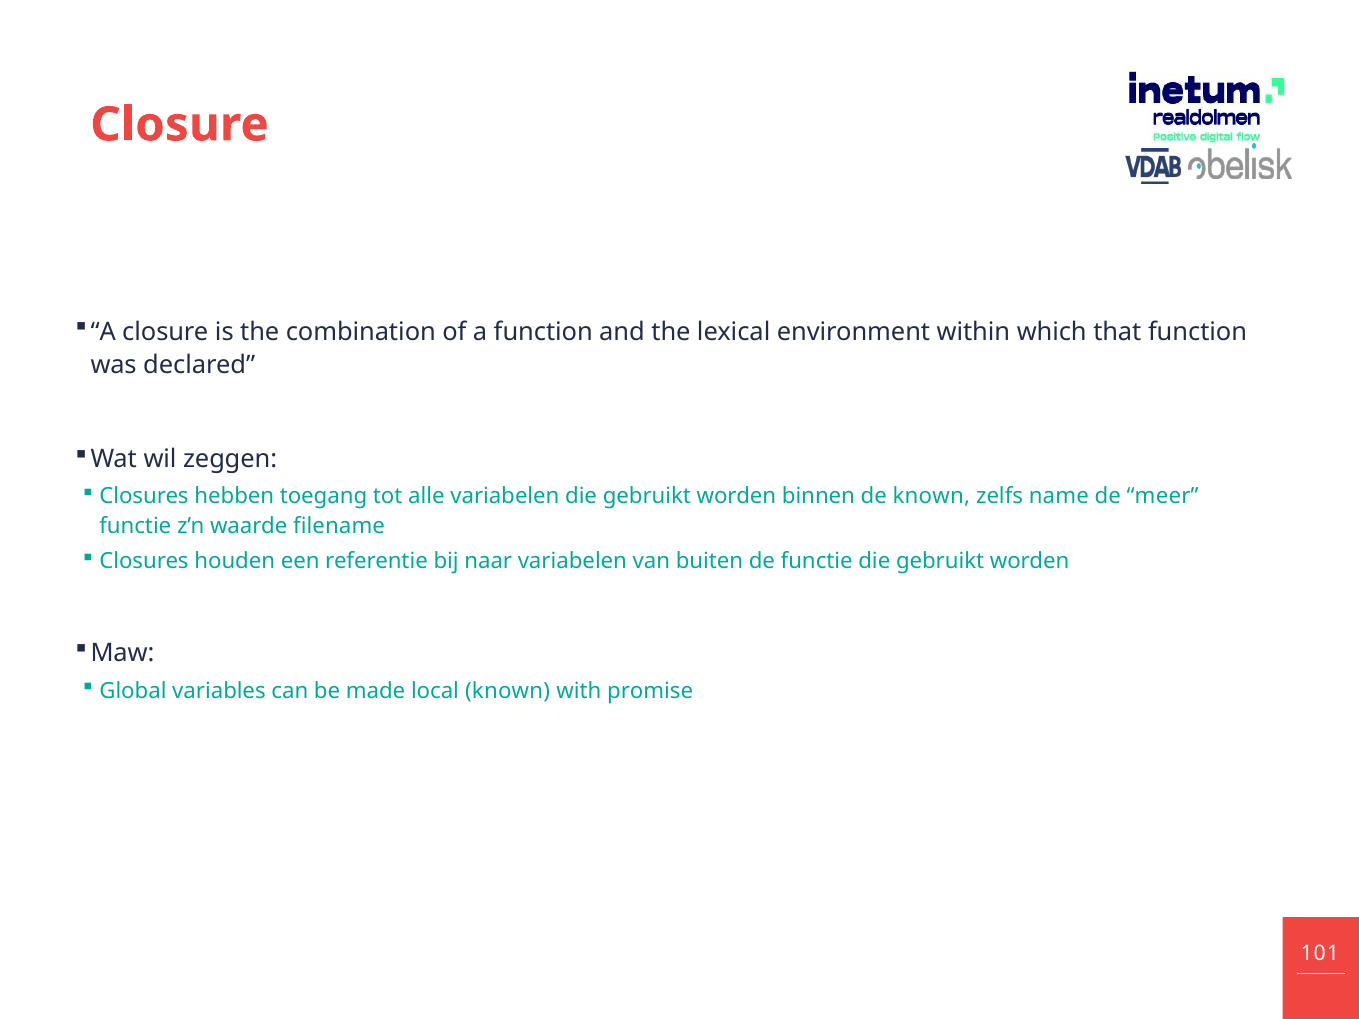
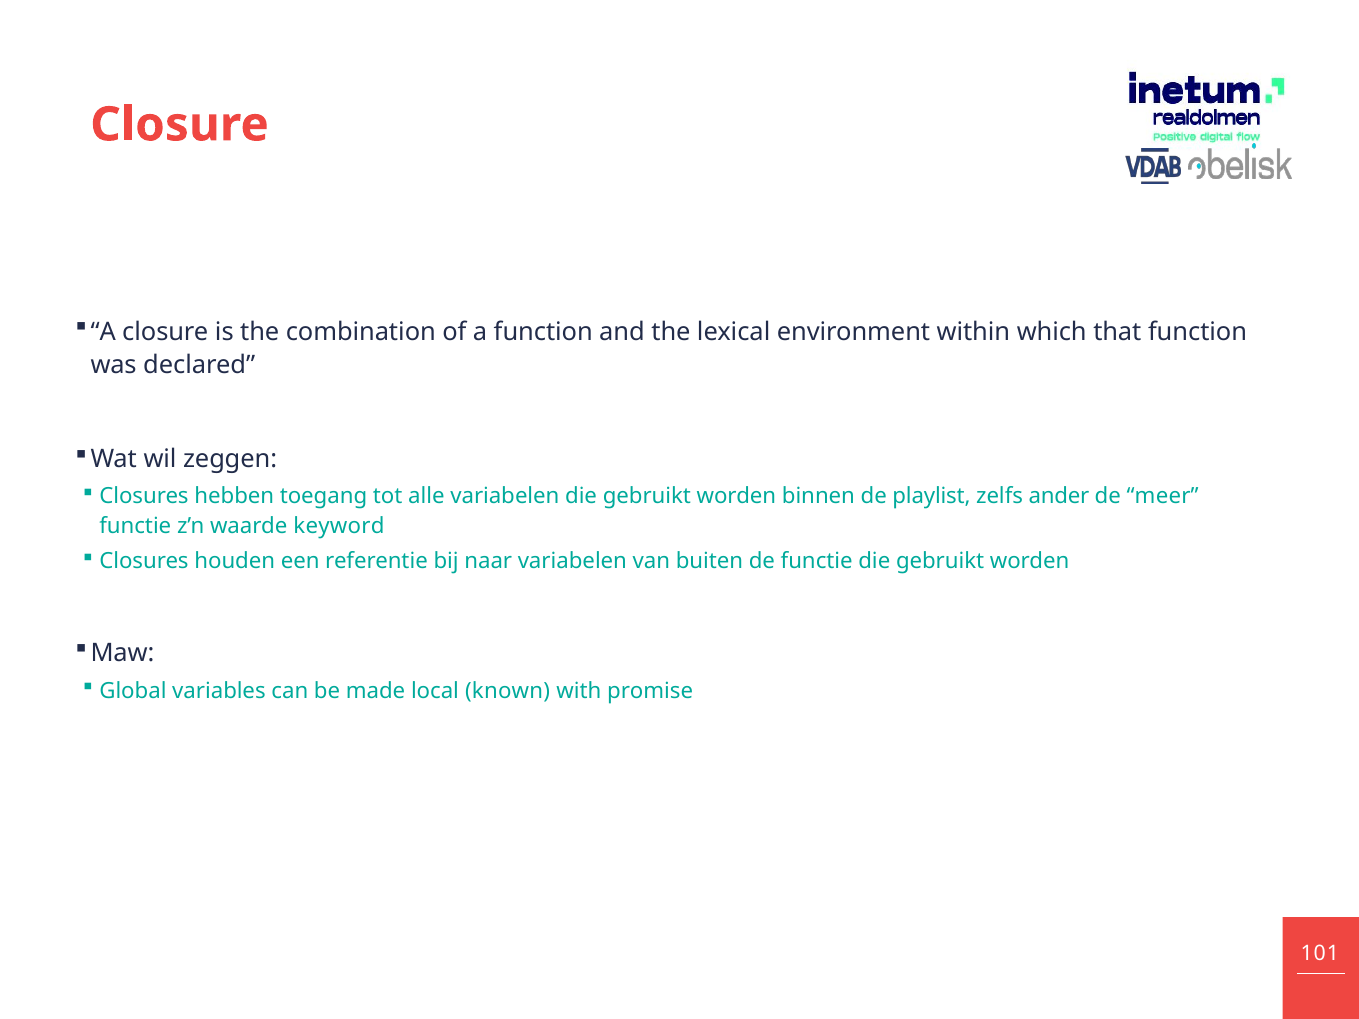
de known: known -> playlist
name: name -> ander
filename: filename -> keyword
